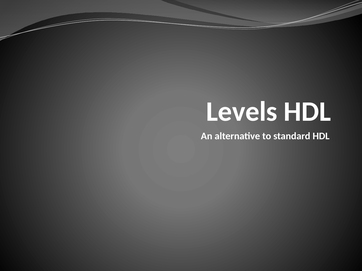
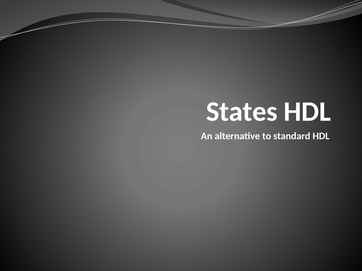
Levels: Levels -> States
